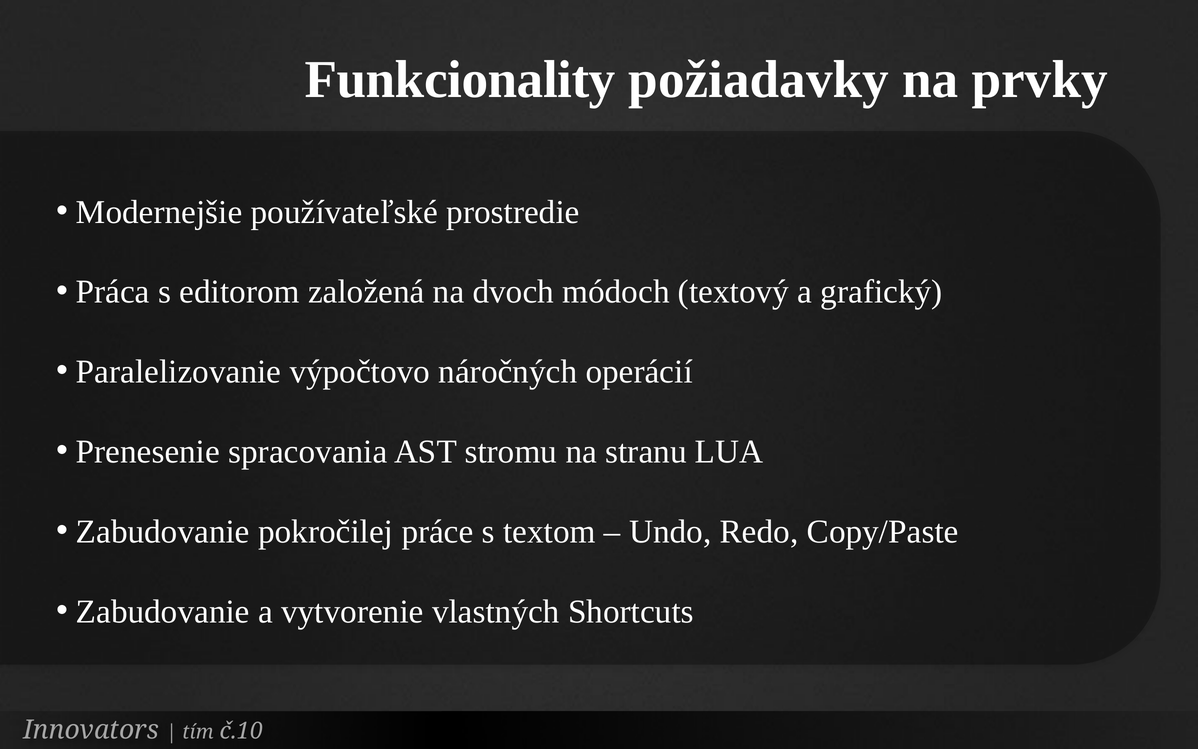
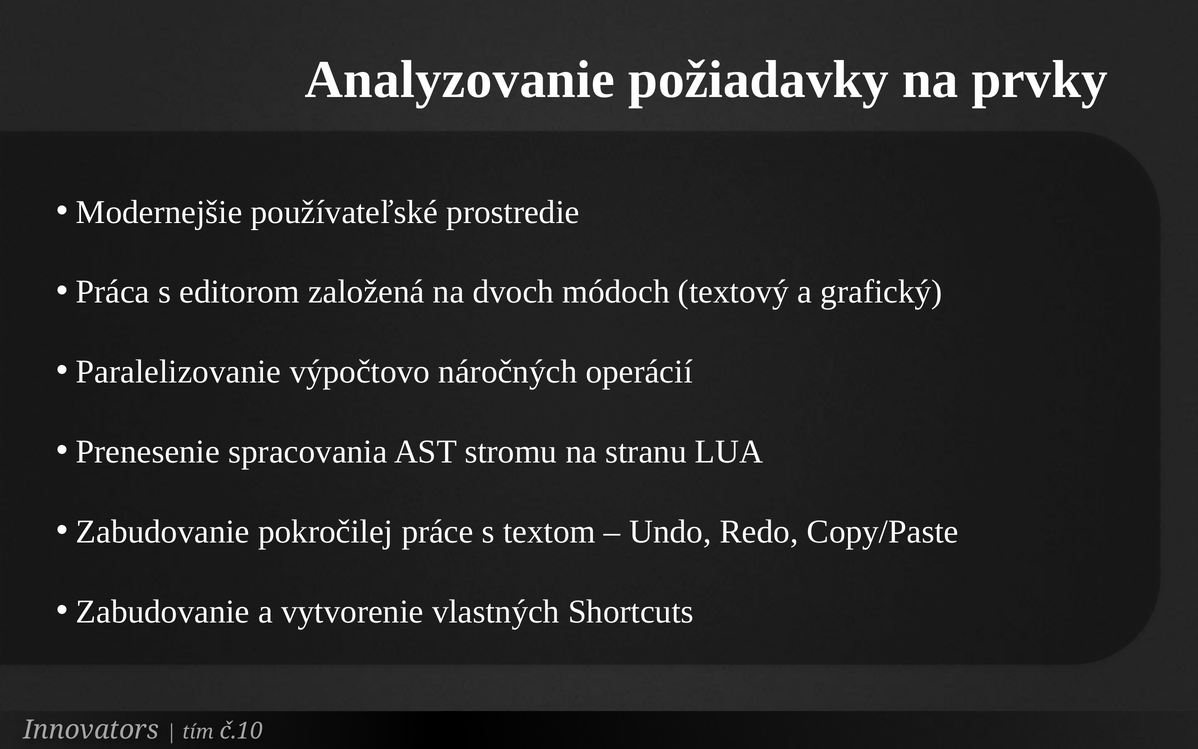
Funkcionality: Funkcionality -> Analyzovanie
